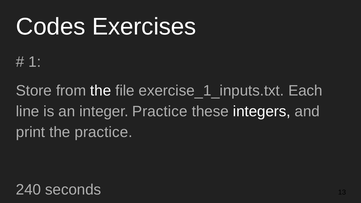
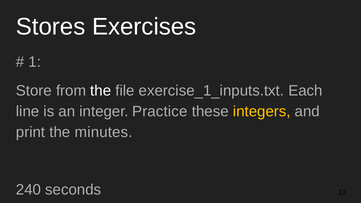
Codes: Codes -> Stores
integers colour: white -> yellow
the practice: practice -> minutes
